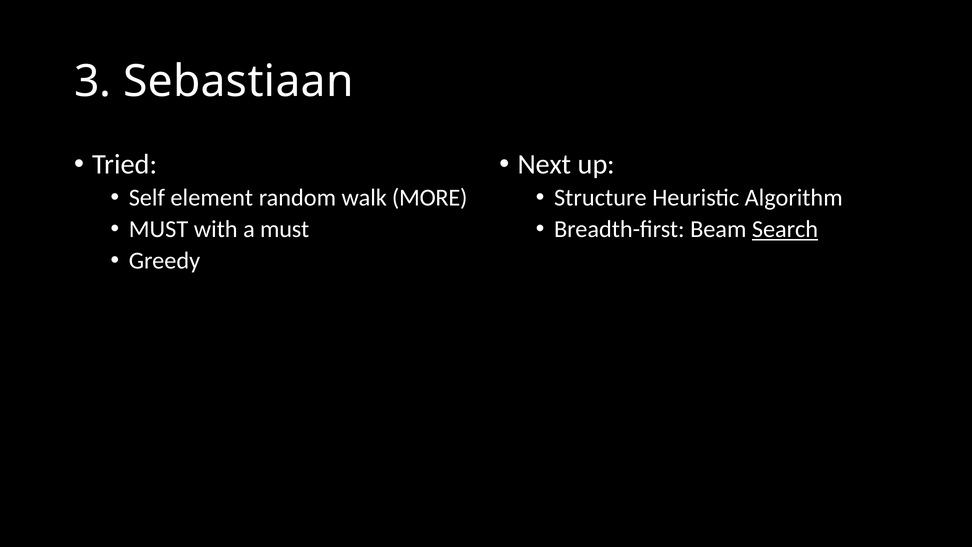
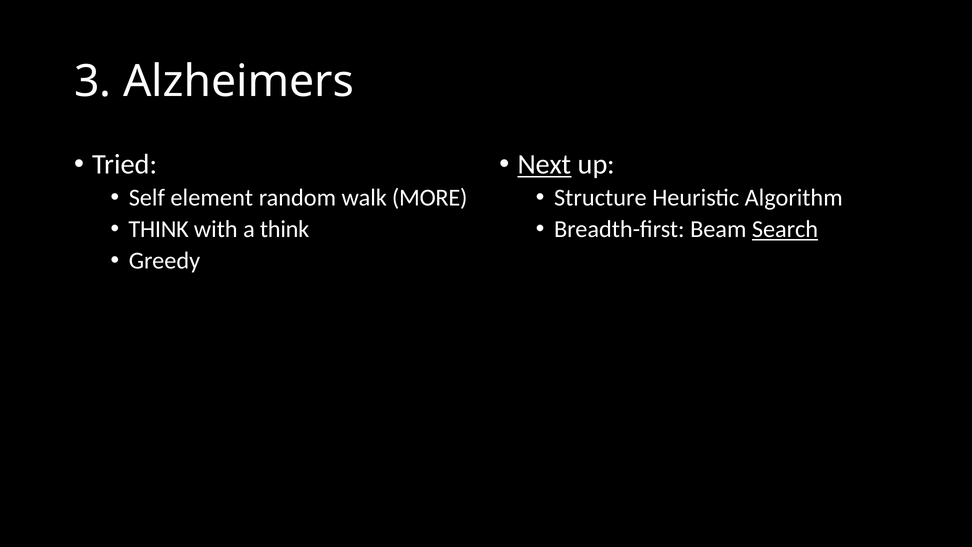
Sebastiaan: Sebastiaan -> Alzheimers
Next underline: none -> present
MUST at (159, 229): MUST -> THINK
a must: must -> think
